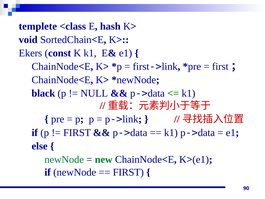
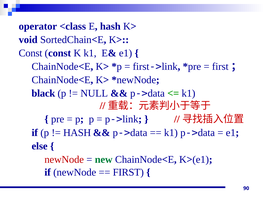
templete: templete -> operator
Ekers at (30, 53): Ekers -> Const
FIRST at (77, 132): FIRST -> HASH
newNode at (64, 159) colour: green -> red
